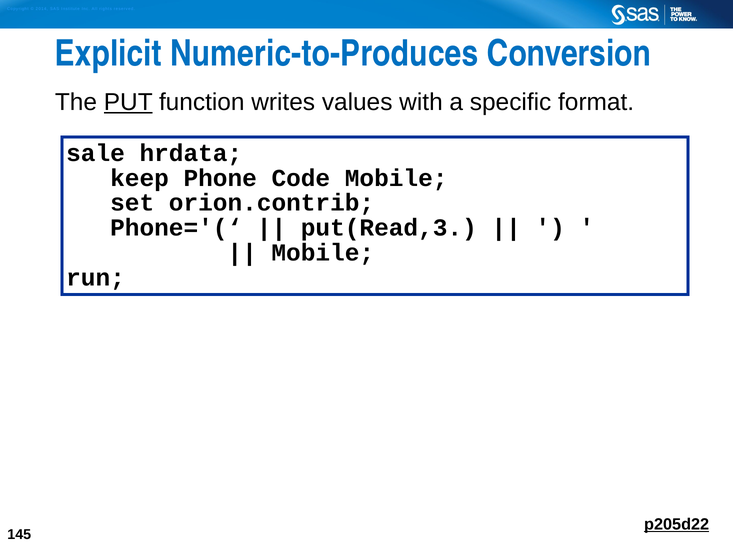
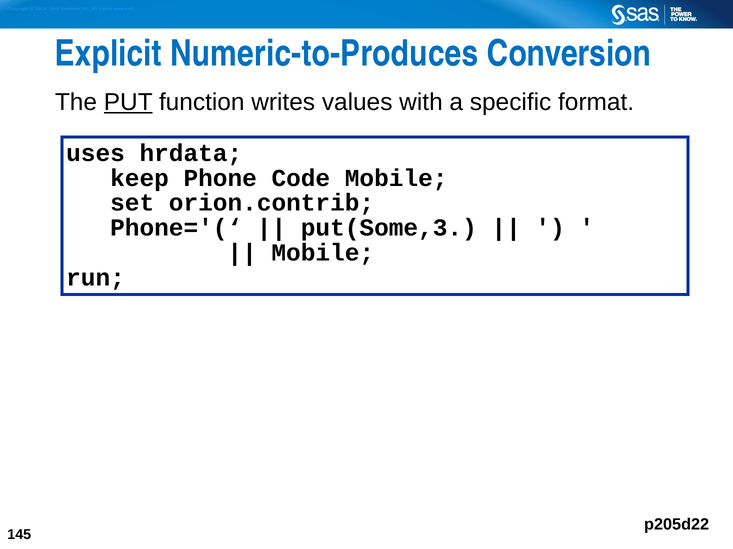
sale: sale -> uses
put(Read,3: put(Read,3 -> put(Some,3
p205d22 underline: present -> none
